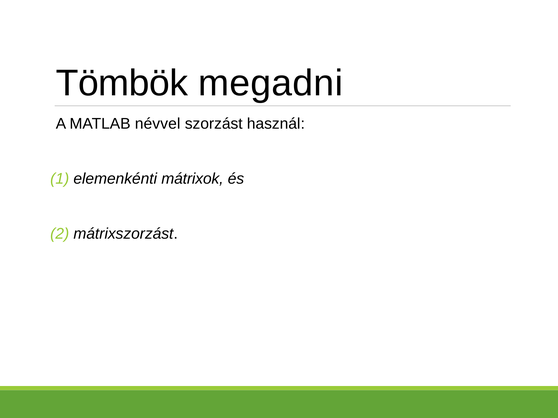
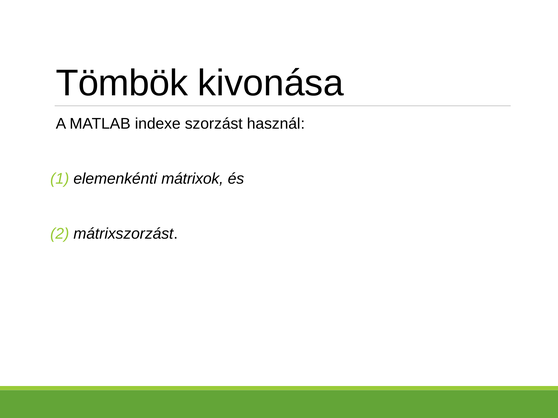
megadni: megadni -> kivonása
névvel: névvel -> indexe
